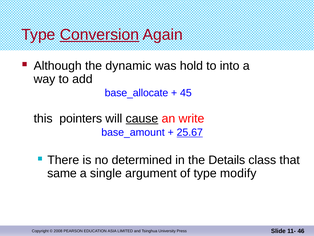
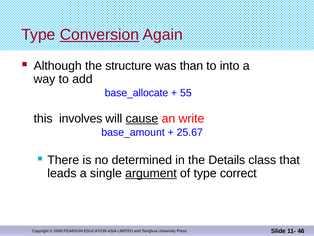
dynamic: dynamic -> structure
hold: hold -> than
45: 45 -> 55
pointers: pointers -> involves
25.67 underline: present -> none
same: same -> leads
argument underline: none -> present
modify: modify -> correct
